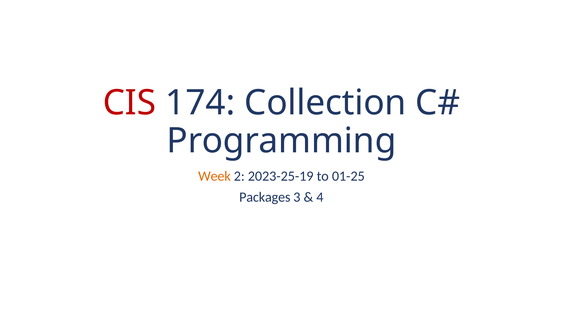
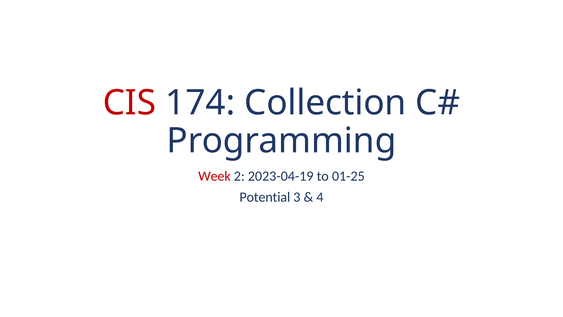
Week colour: orange -> red
2023-25-19: 2023-25-19 -> 2023-04-19
Packages: Packages -> Potential
